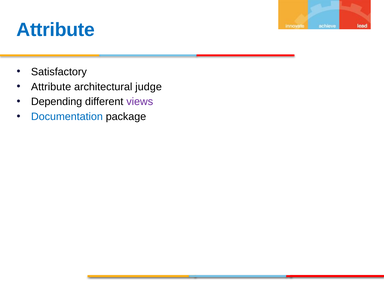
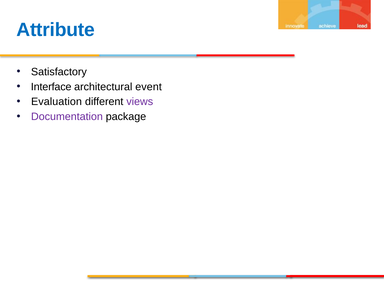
Attribute at (51, 87): Attribute -> Interface
judge: judge -> event
Depending: Depending -> Evaluation
Documentation colour: blue -> purple
